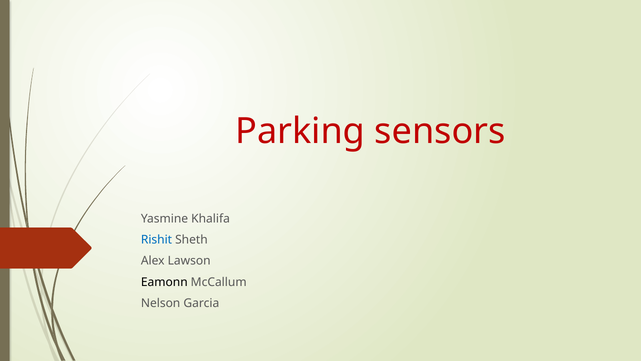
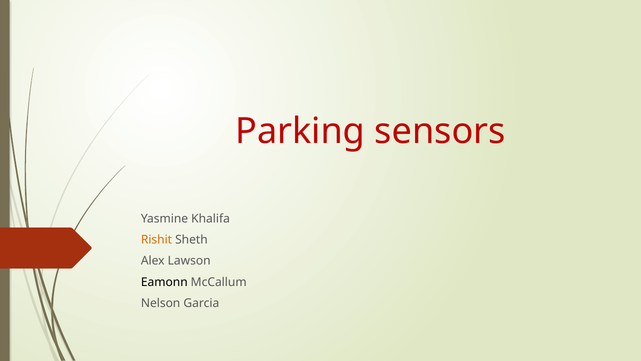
Rishit colour: blue -> orange
